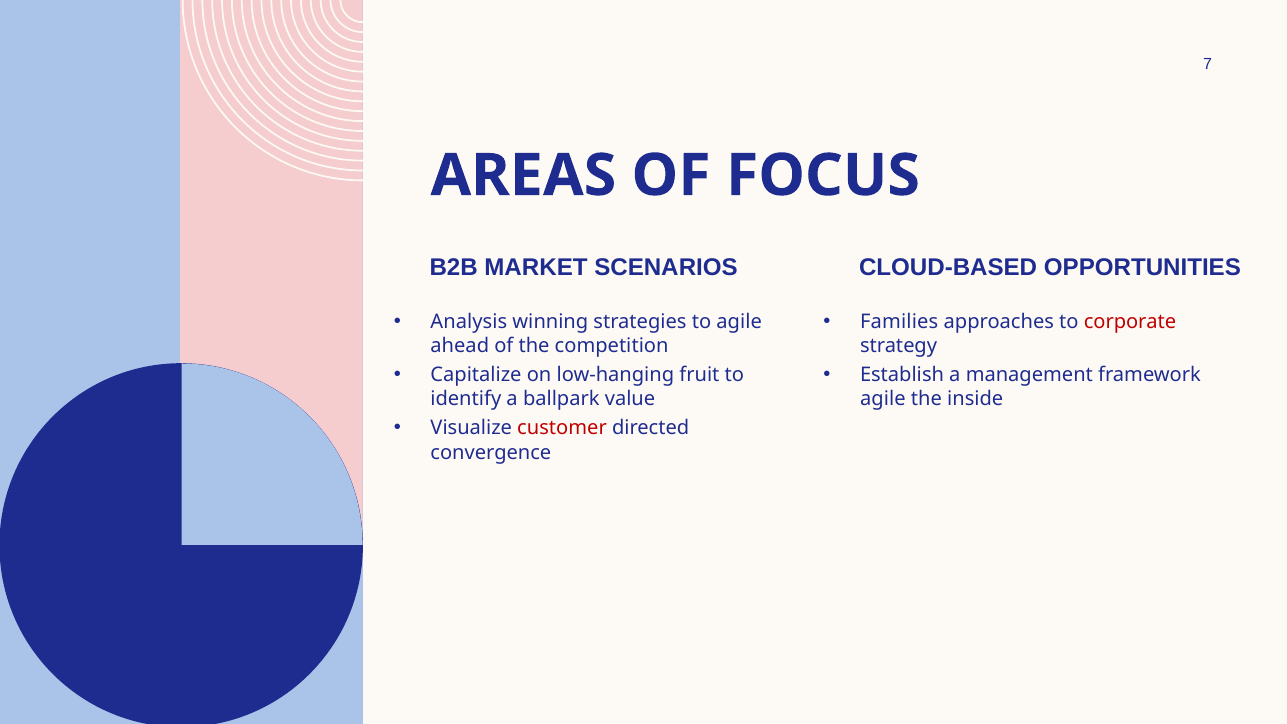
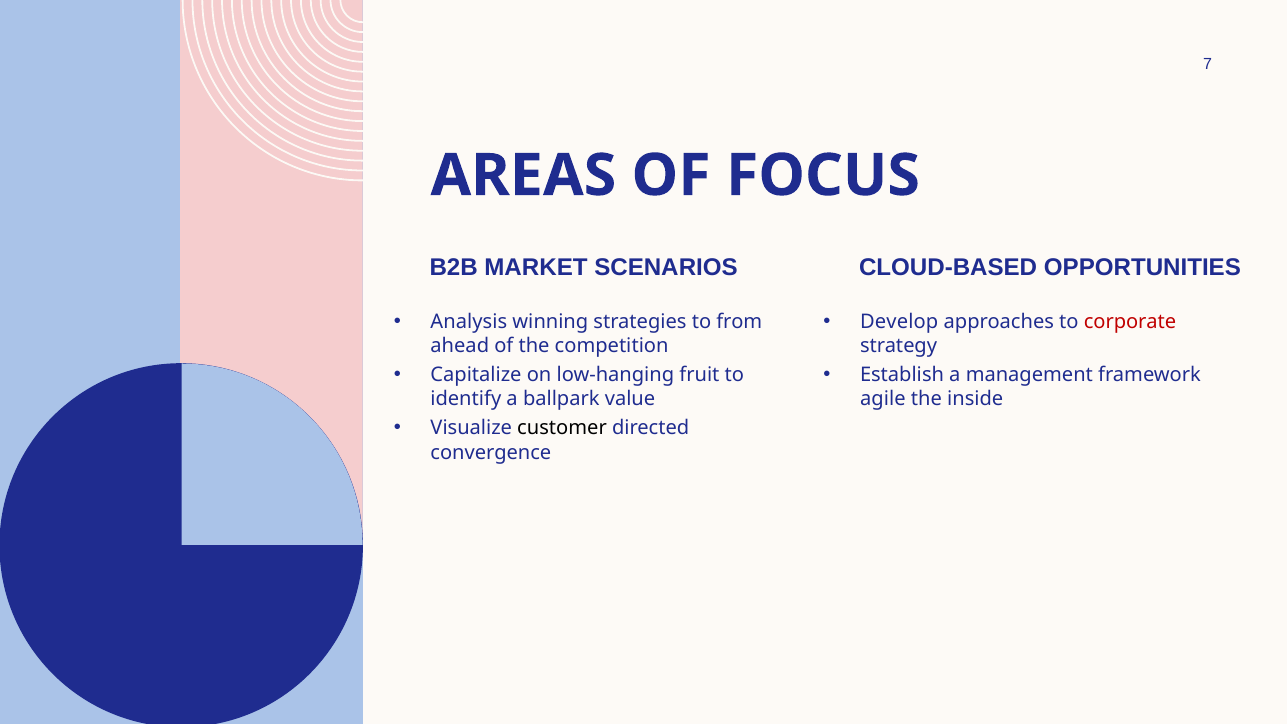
to agile: agile -> from
Families: Families -> Develop
customer colour: red -> black
